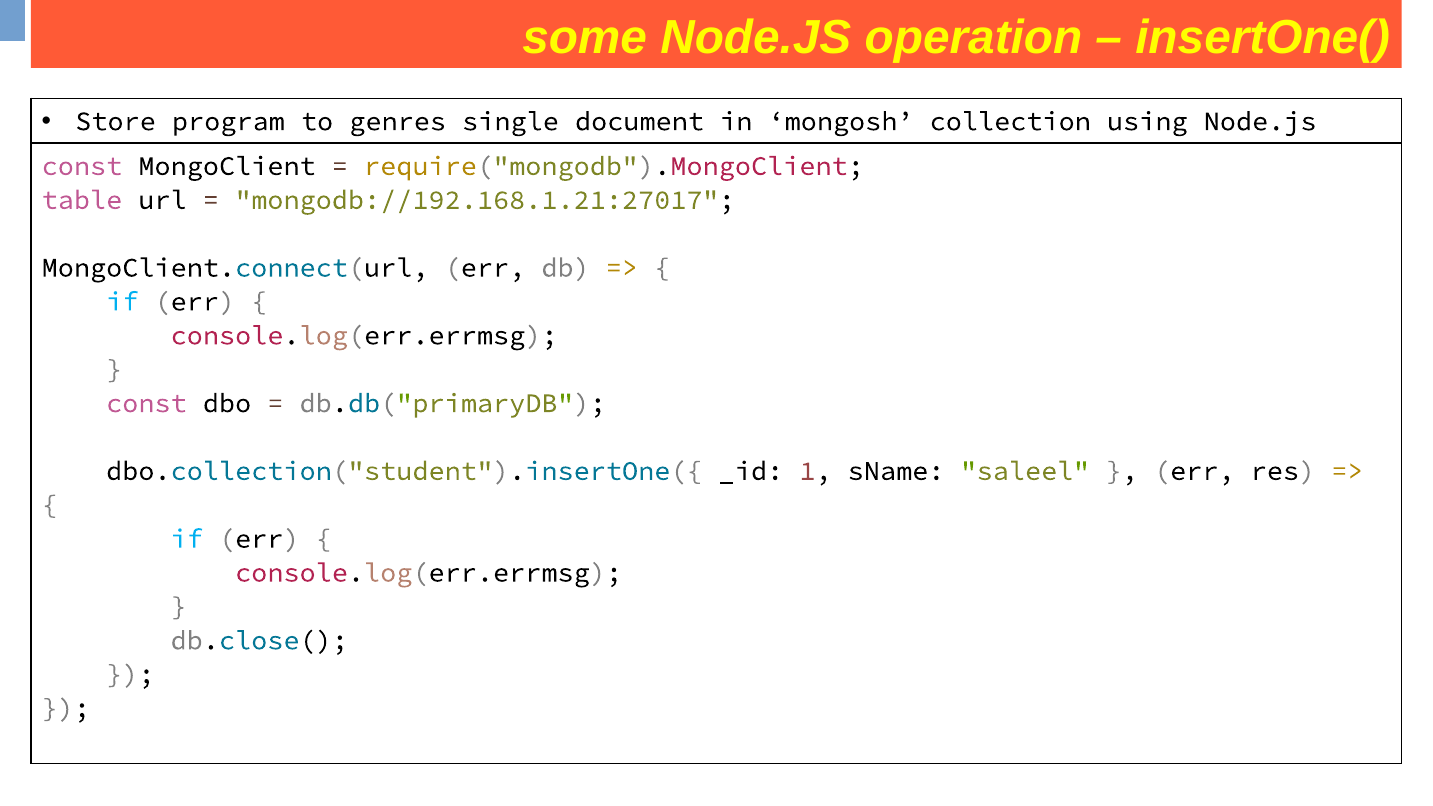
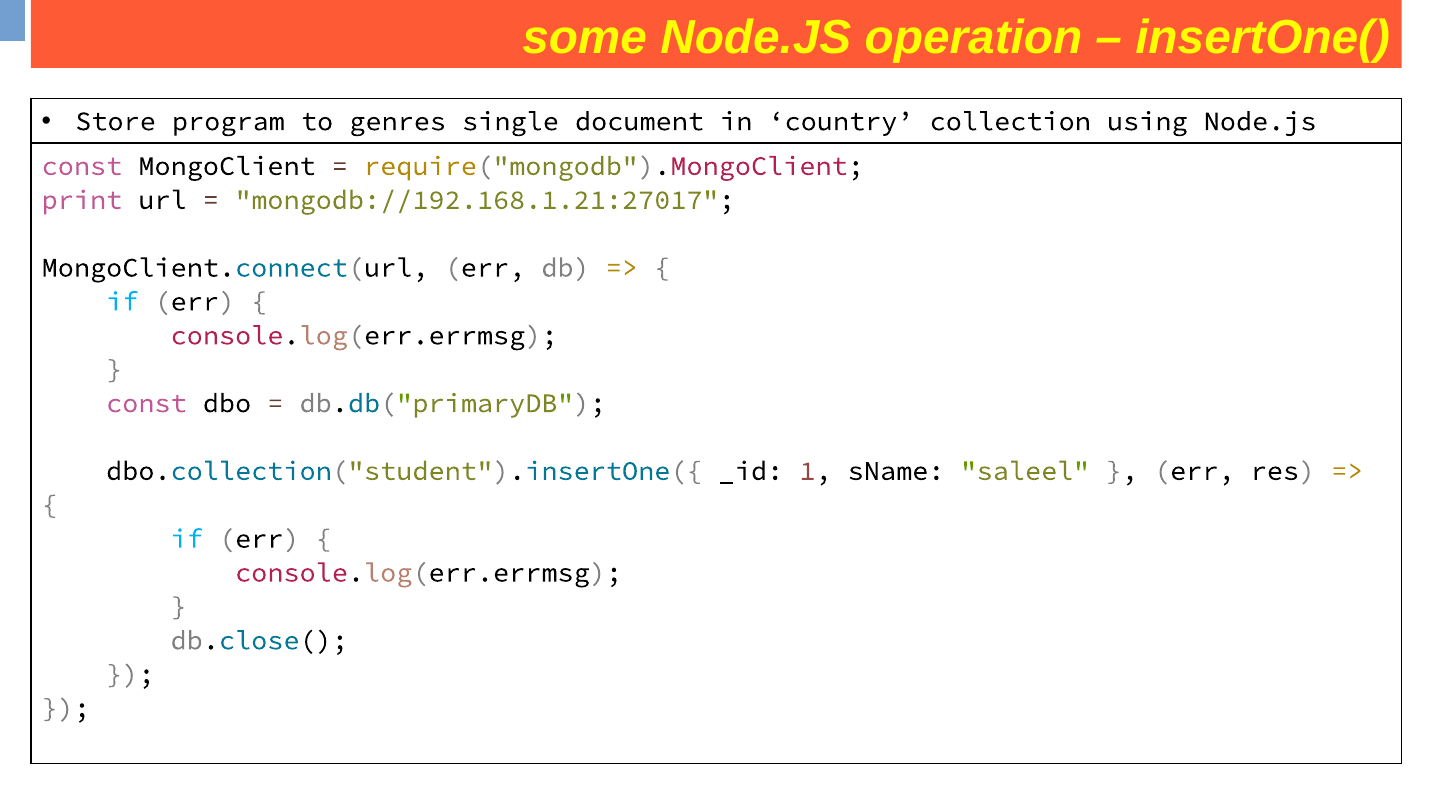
mongosh: mongosh -> country
table: table -> print
